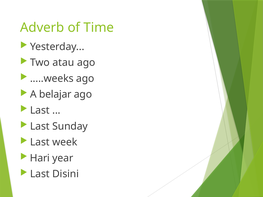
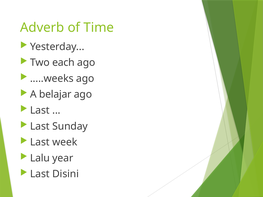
atau: atau -> each
Hari: Hari -> Lalu
